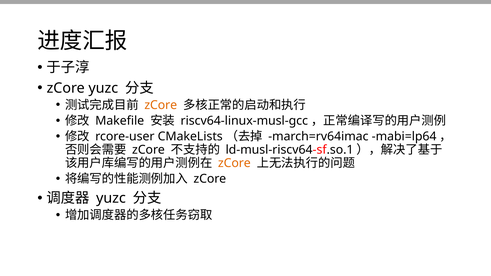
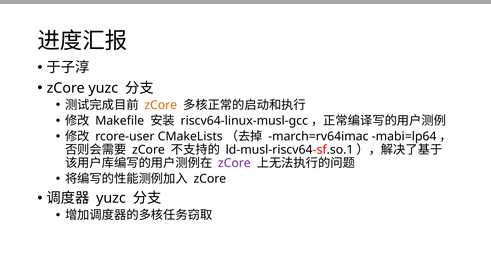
zCore at (234, 163) colour: orange -> purple
